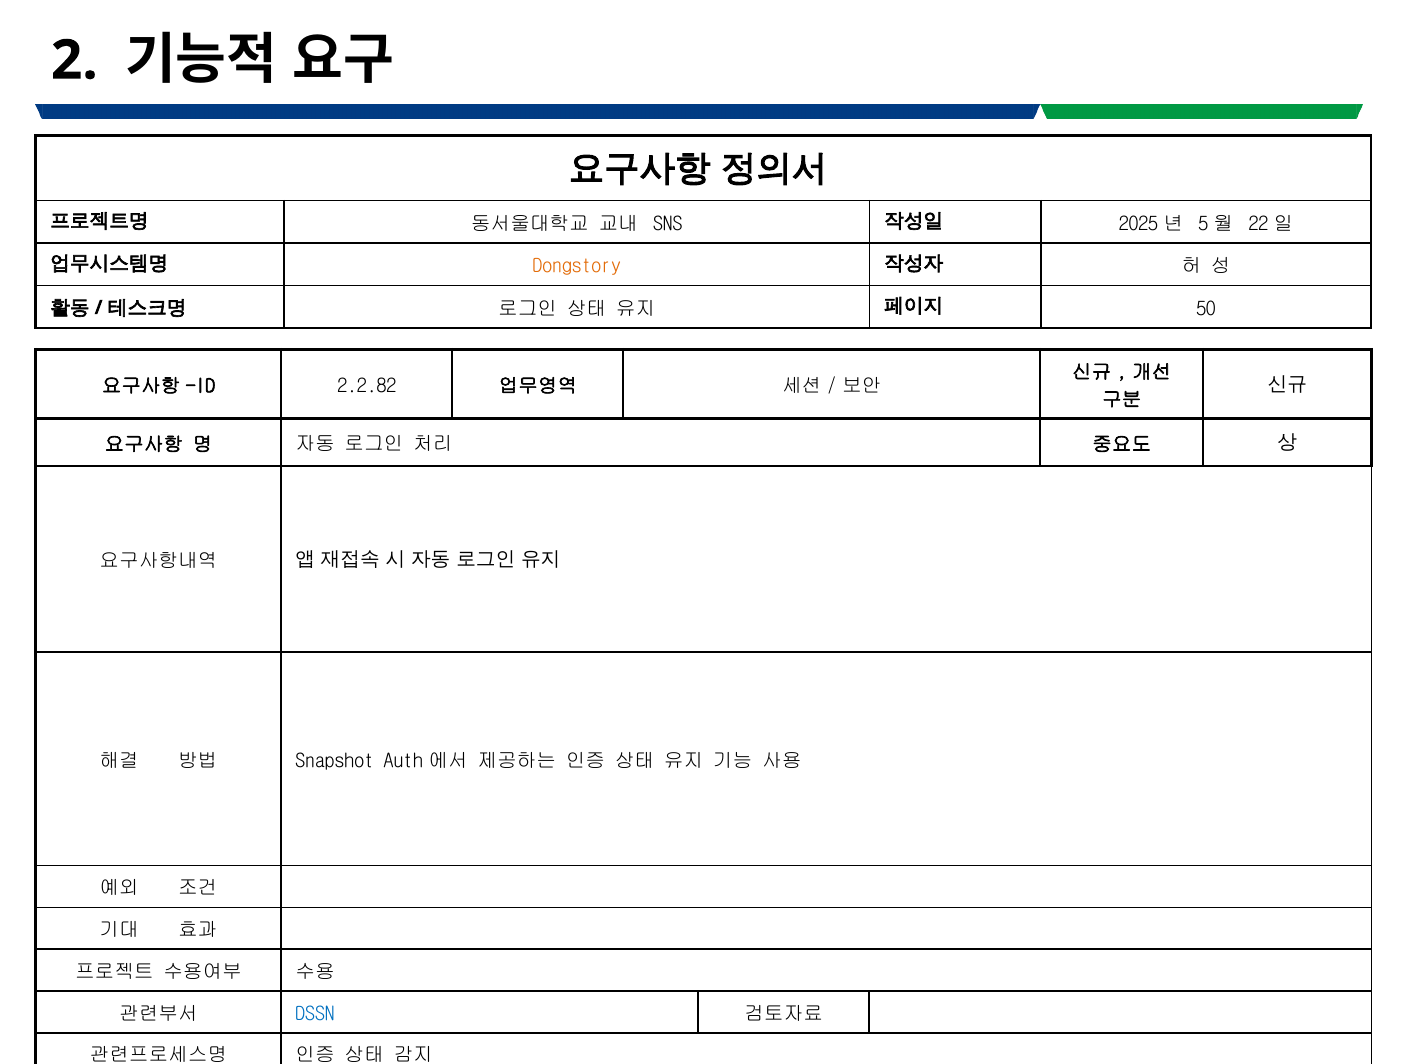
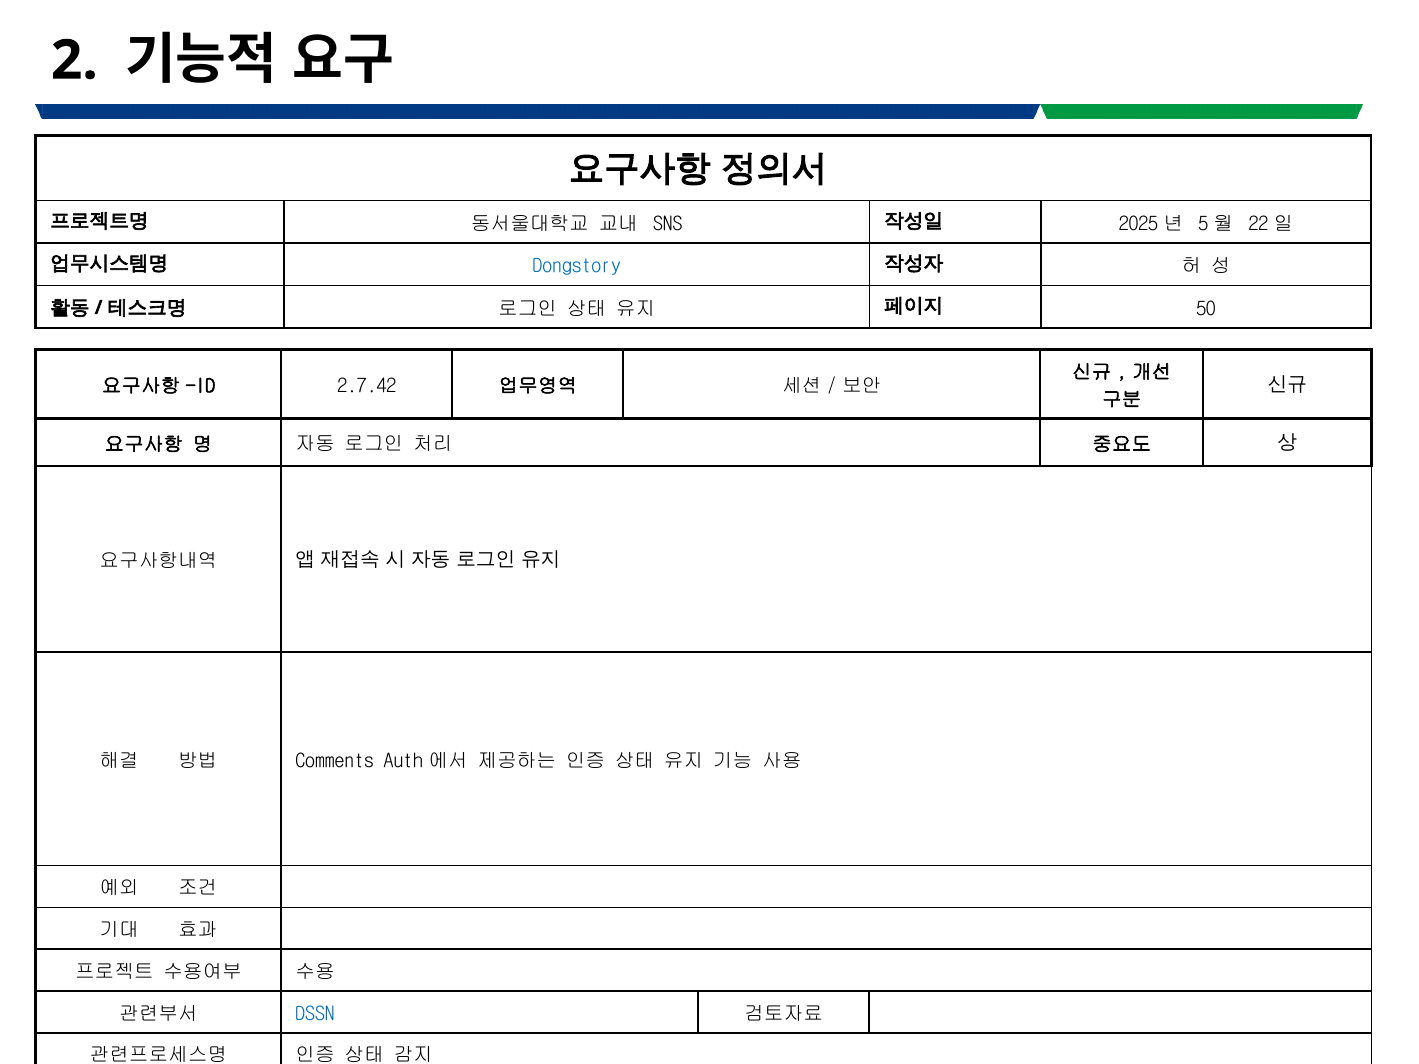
Dongstory colour: orange -> blue
2.2.82: 2.2.82 -> 2.7.42
Snapshot: Snapshot -> Comments
